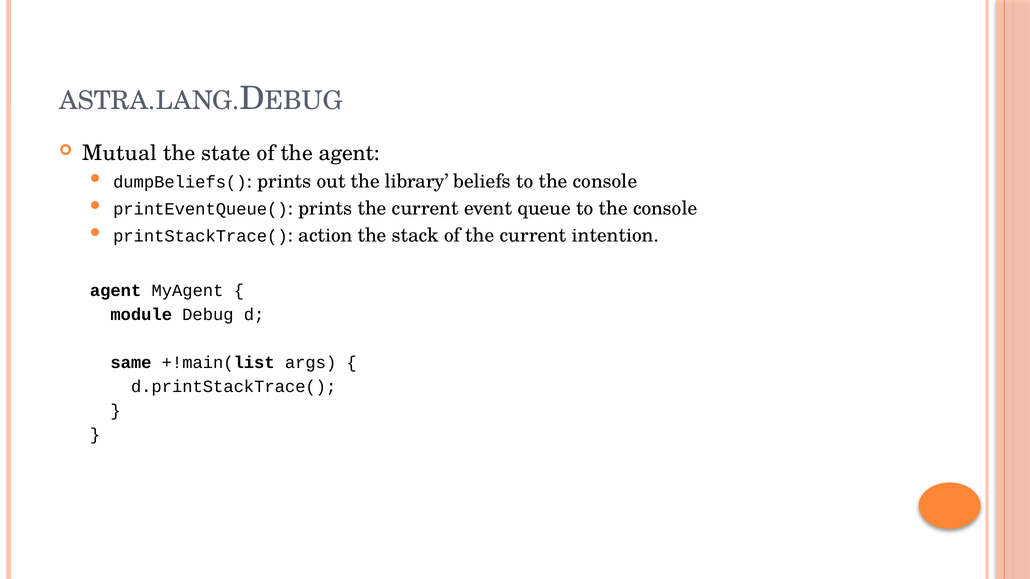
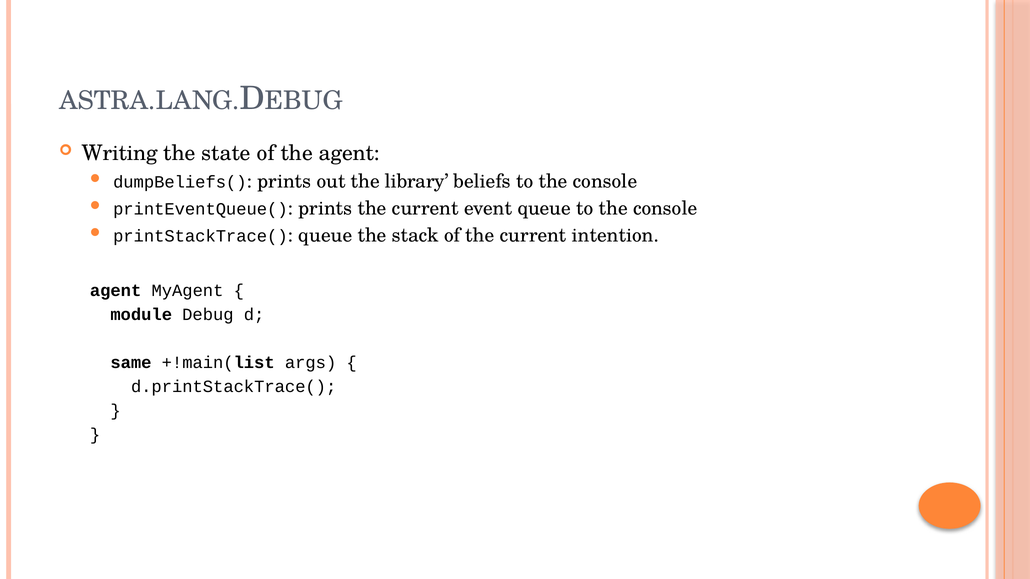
Mutual: Mutual -> Writing
printStackTrace( action: action -> queue
